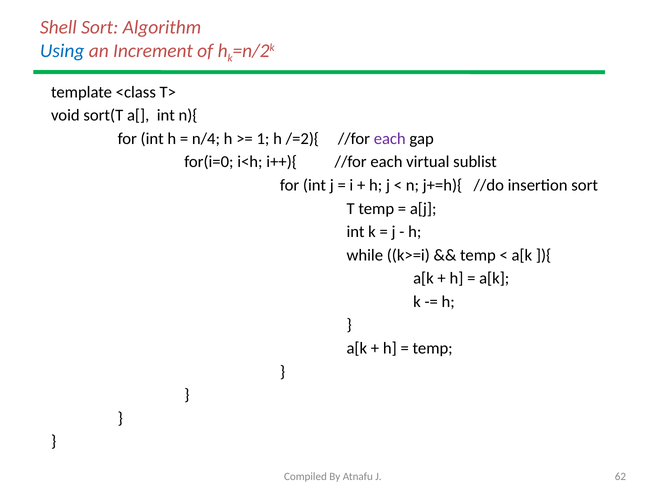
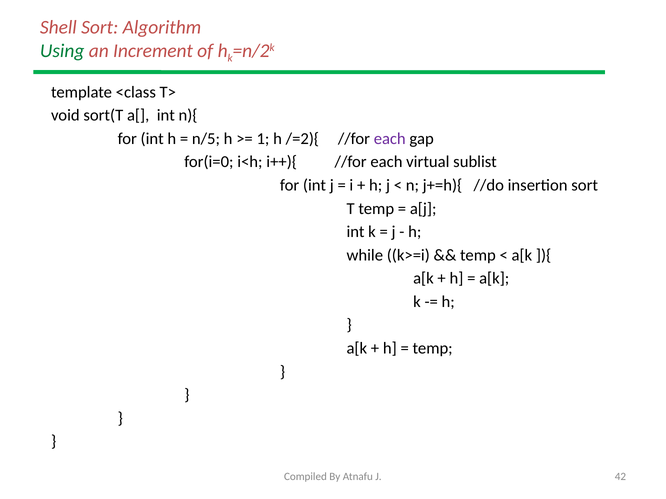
Using colour: blue -> green
n/4: n/4 -> n/5
62: 62 -> 42
